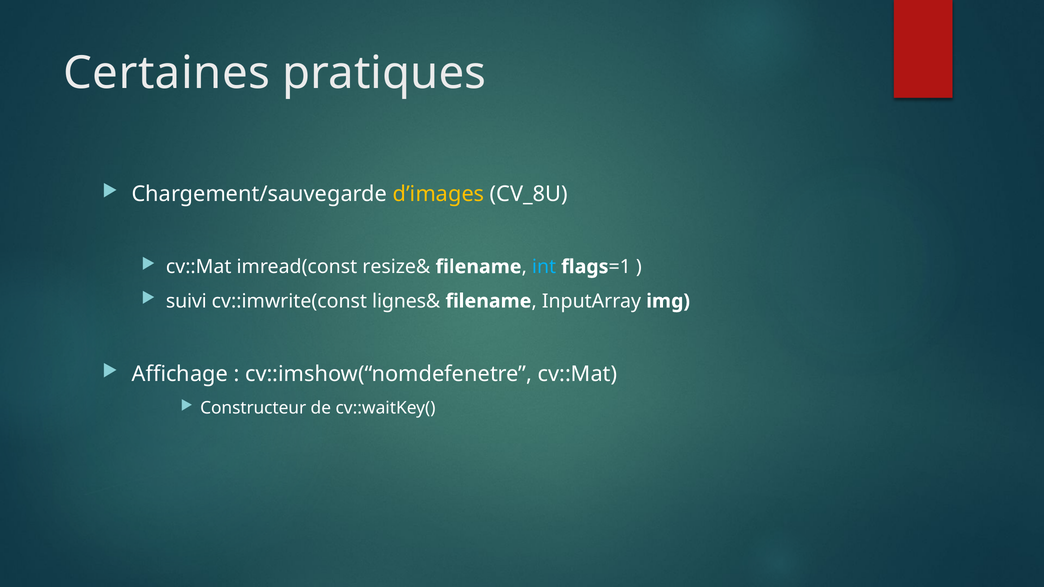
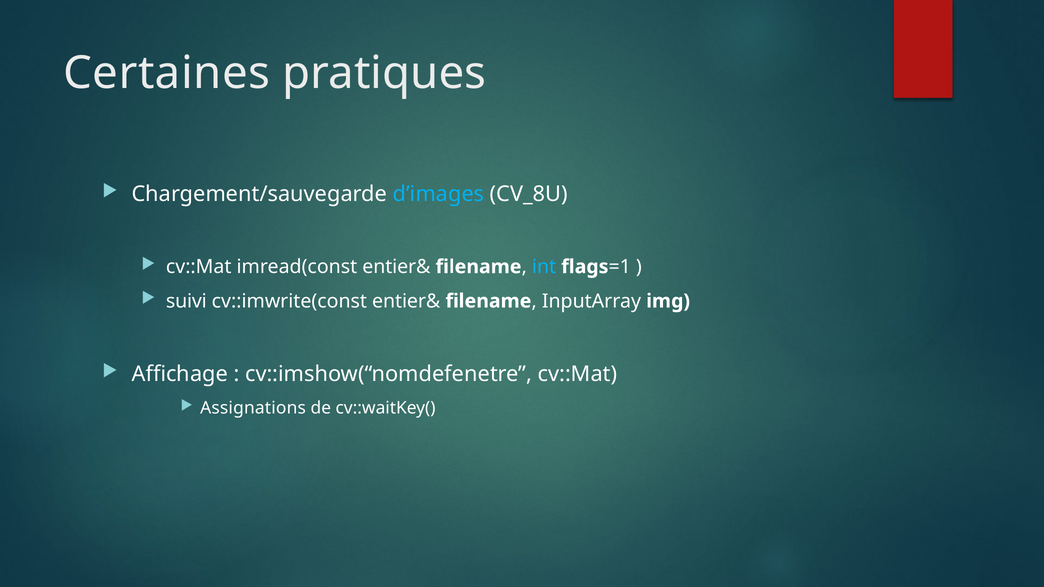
d’images colour: yellow -> light blue
imread(const resize&: resize& -> entier&
cv::imwrite(const lignes&: lignes& -> entier&
Constructeur: Constructeur -> Assignations
